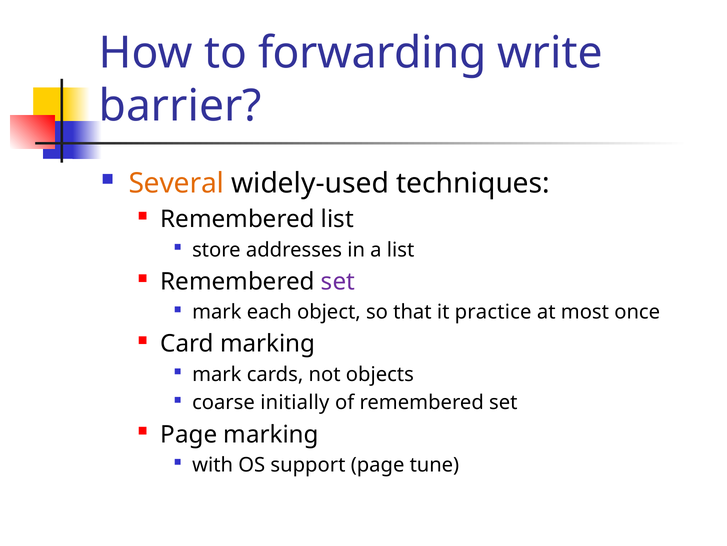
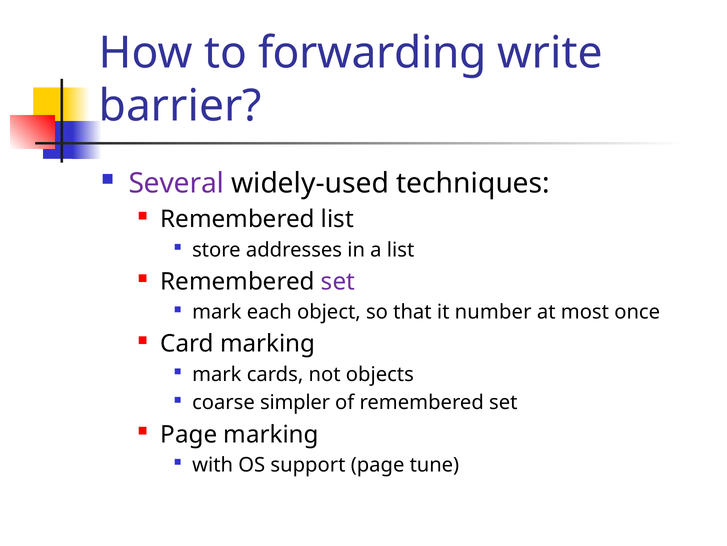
Several colour: orange -> purple
practice: practice -> number
initially: initially -> simpler
